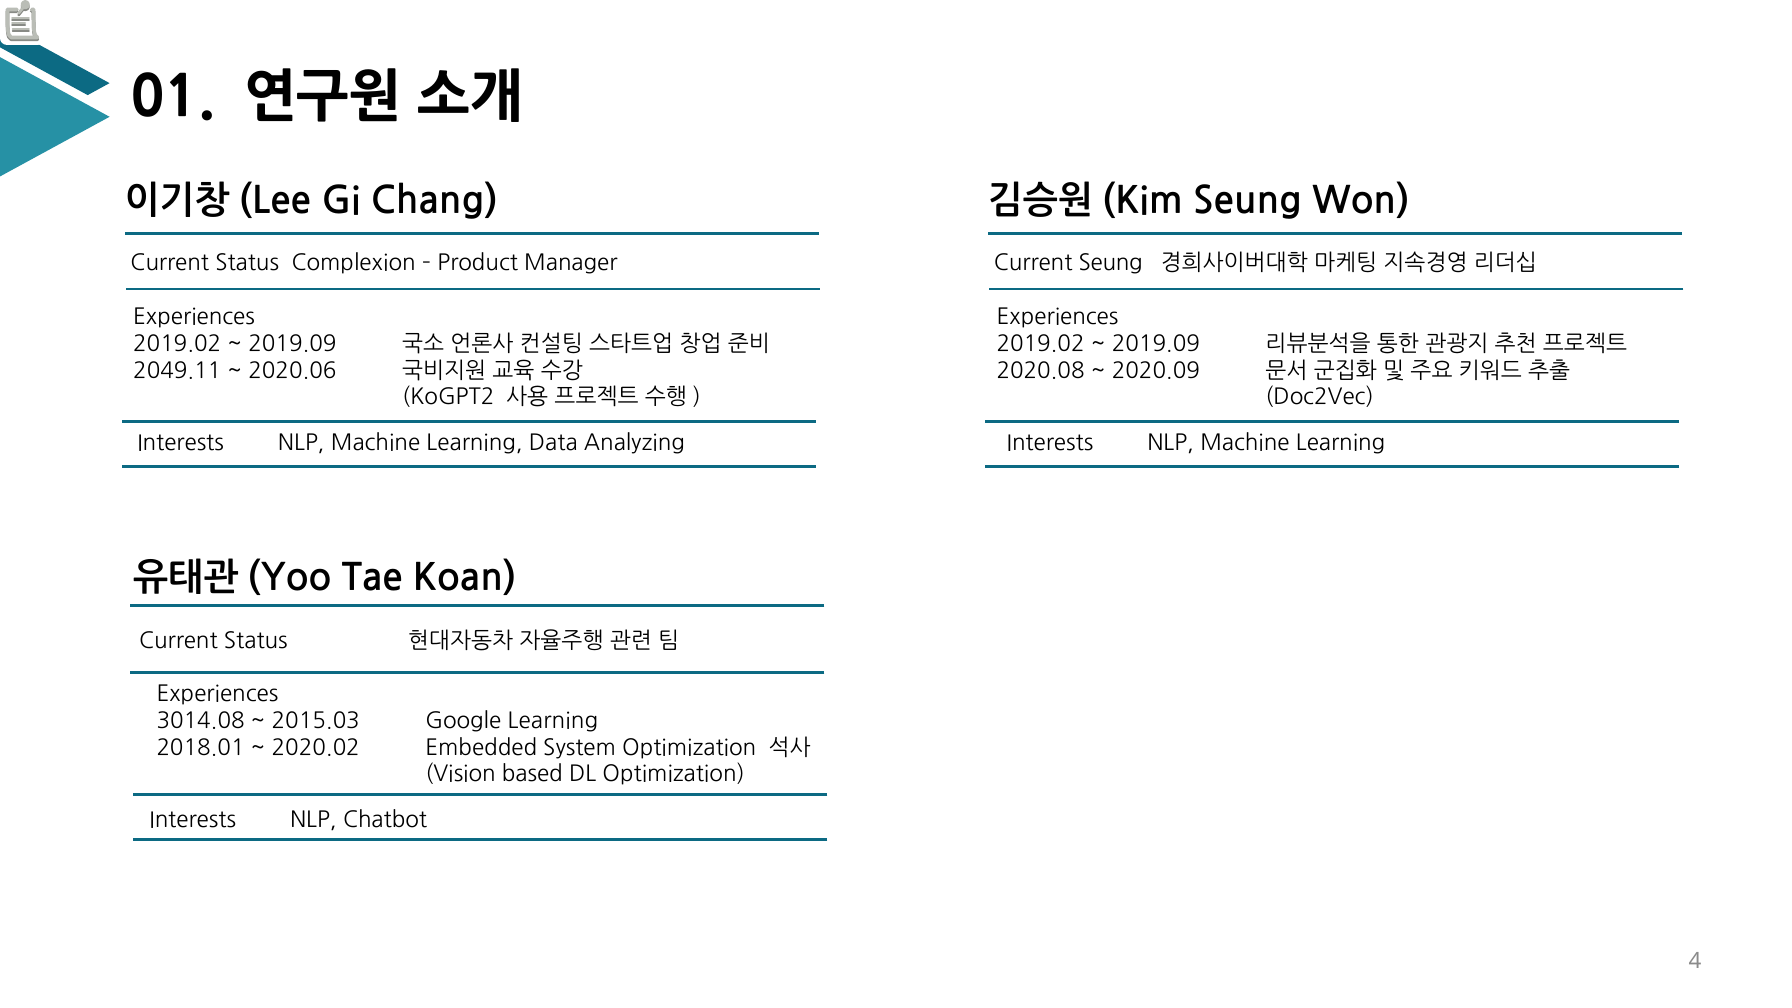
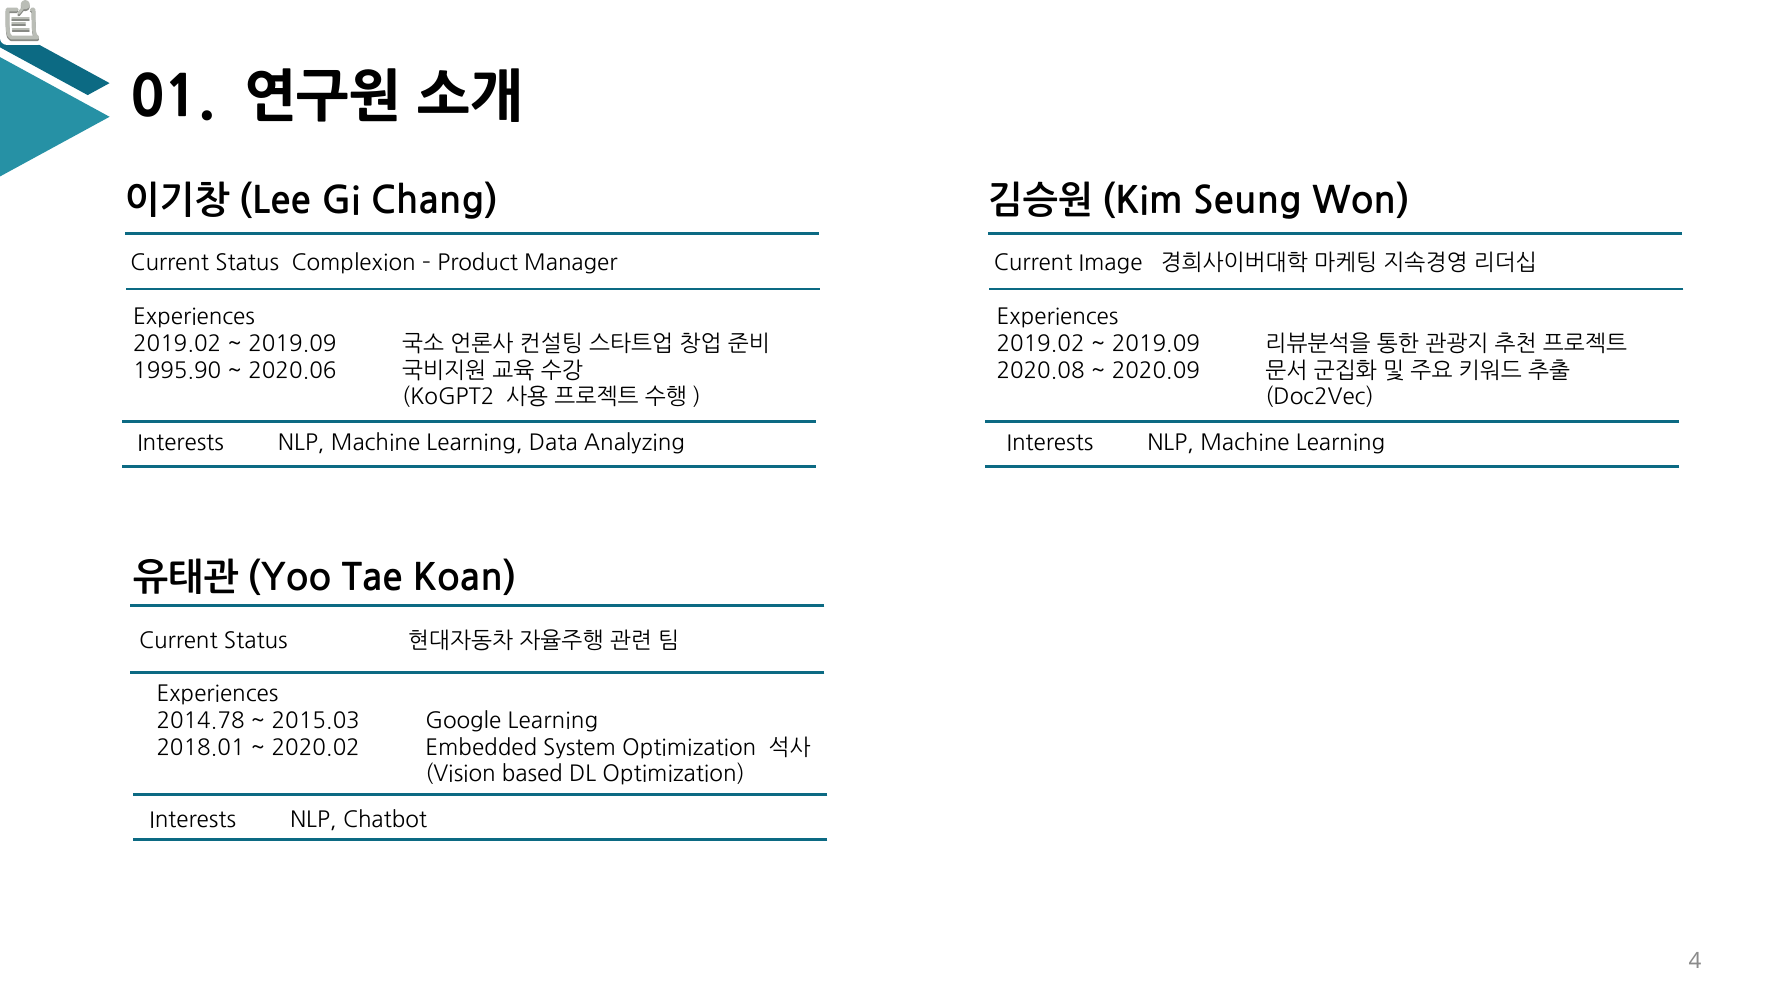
Current Seung: Seung -> Image
2049.11: 2049.11 -> 1995.90
3014.08: 3014.08 -> 2014.78
